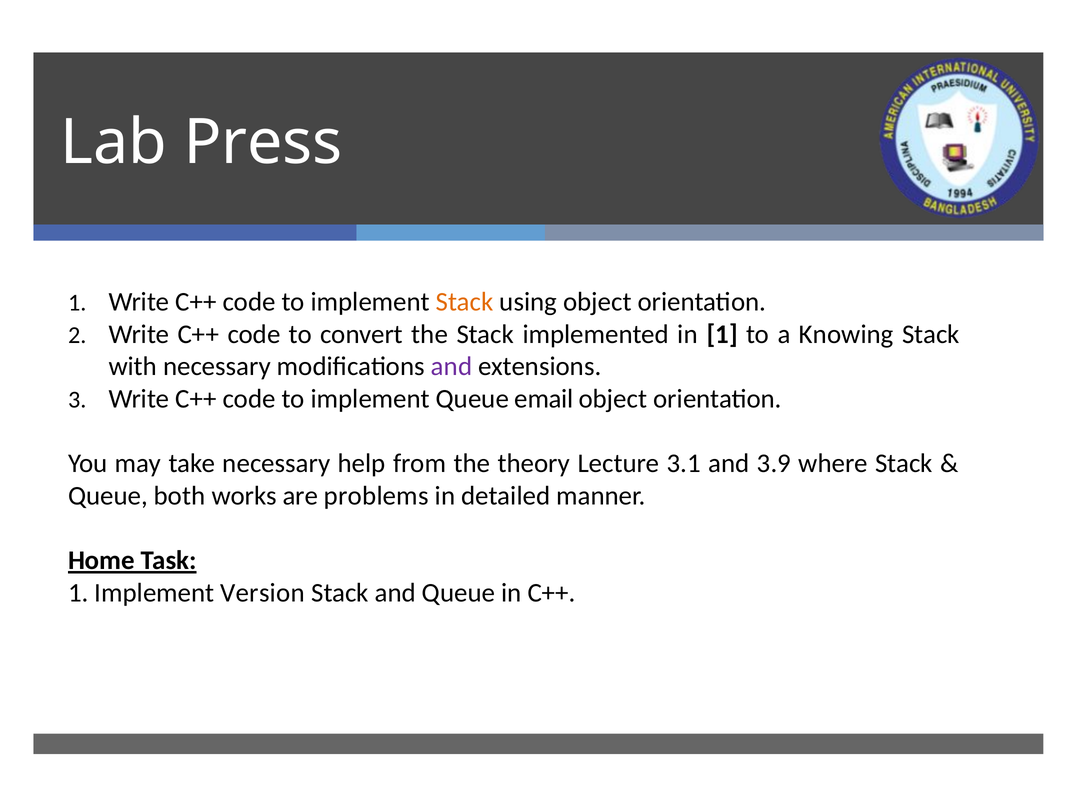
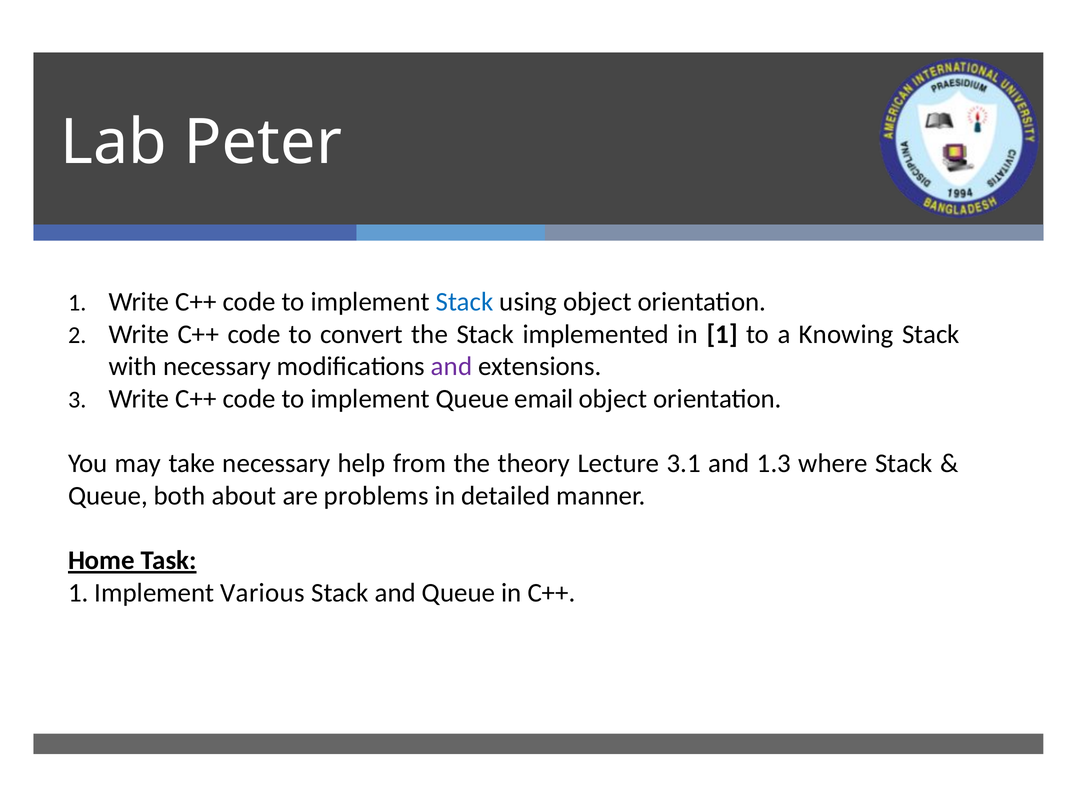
Press: Press -> Peter
Stack at (465, 302) colour: orange -> blue
3.9: 3.9 -> 1.3
works: works -> about
Version: Version -> Various
